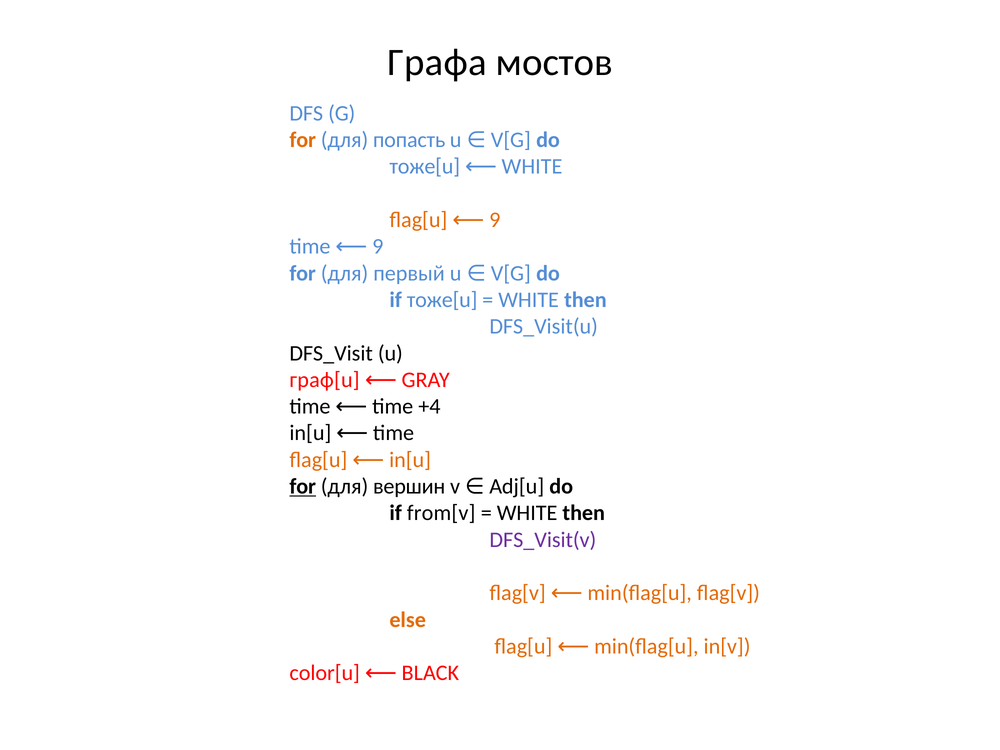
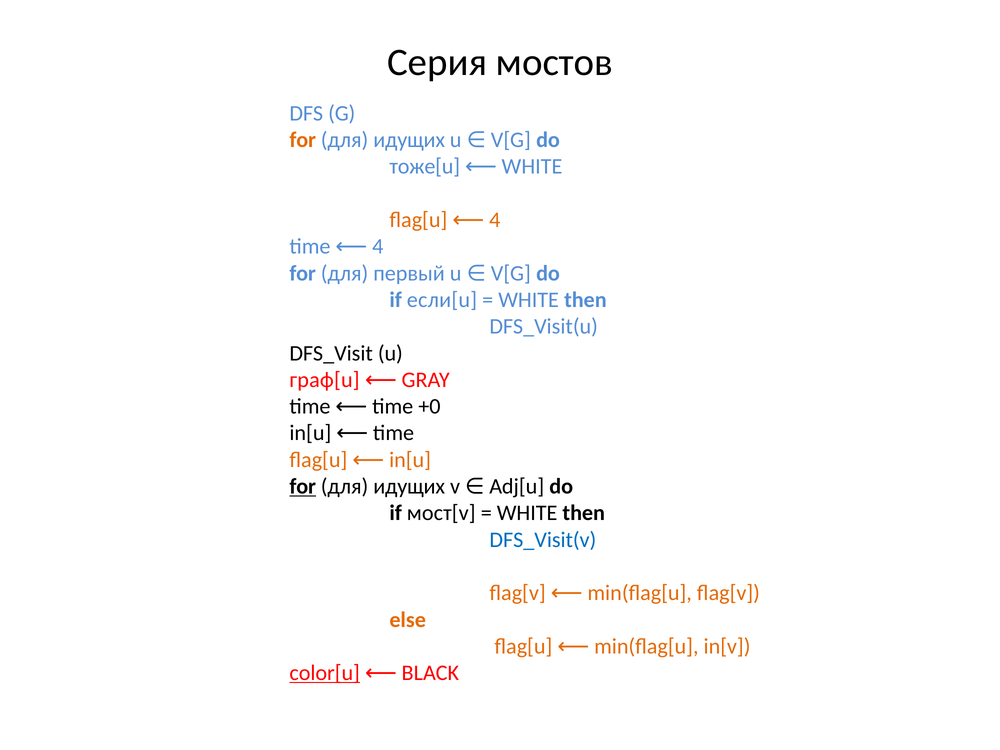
Графа: Графа -> Серия
попасть at (409, 140): попасть -> идущих
flag[u 9: 9 -> 4
time 9: 9 -> 4
if тоже[u: тоже[u -> если[u
+4: +4 -> +0
вершин at (409, 486): вершин -> идущих
from[v: from[v -> мост[v
DFS_Visit(v colour: purple -> blue
color[u underline: none -> present
